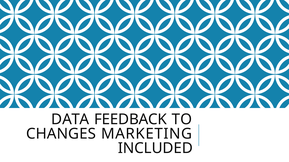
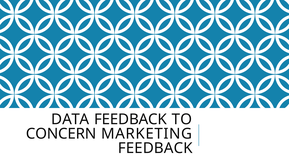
CHANGES: CHANGES -> CONCERN
INCLUDED at (155, 149): INCLUDED -> FEEDBACK
